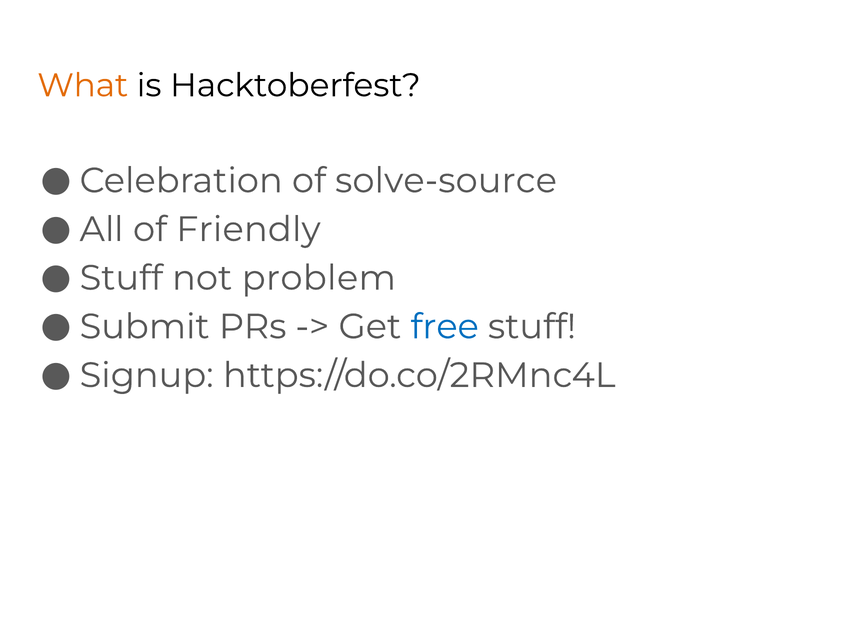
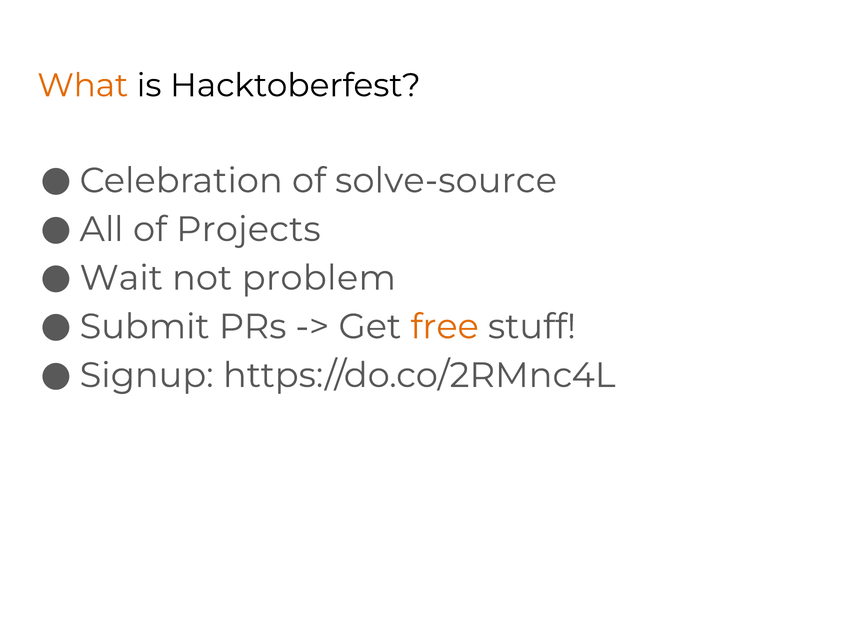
Friendly: Friendly -> Projects
Stuff at (121, 278): Stuff -> Wait
free colour: blue -> orange
